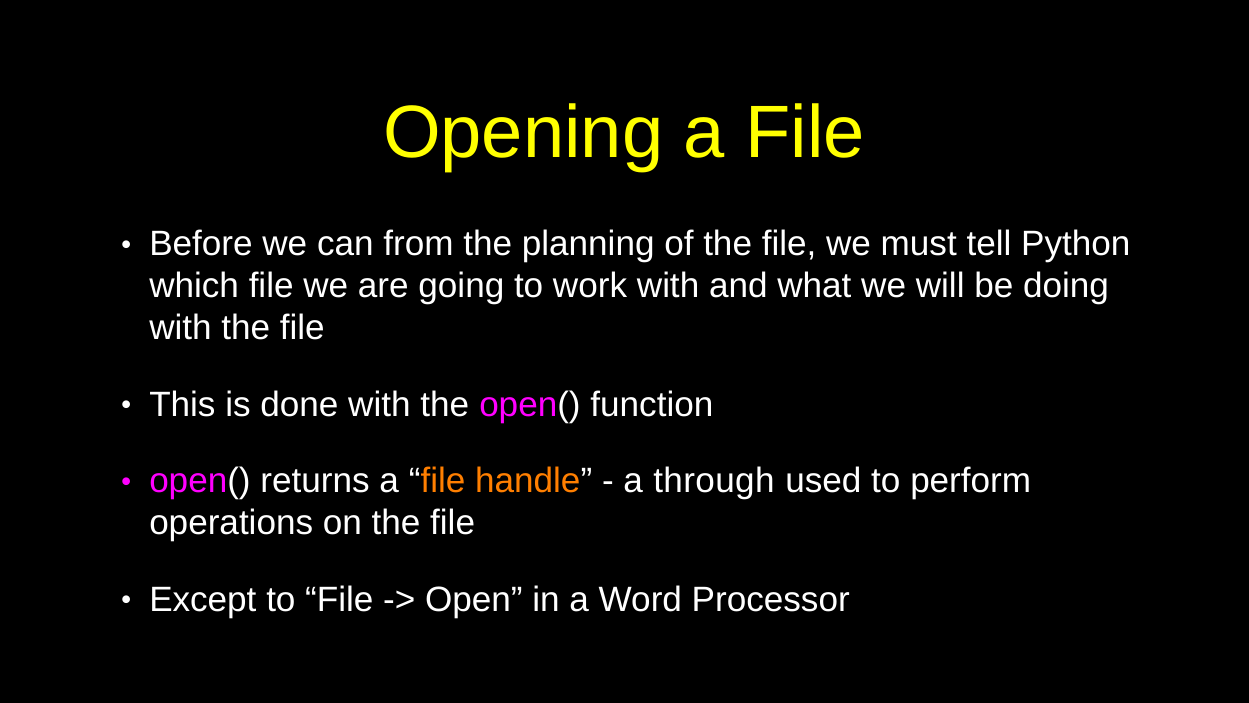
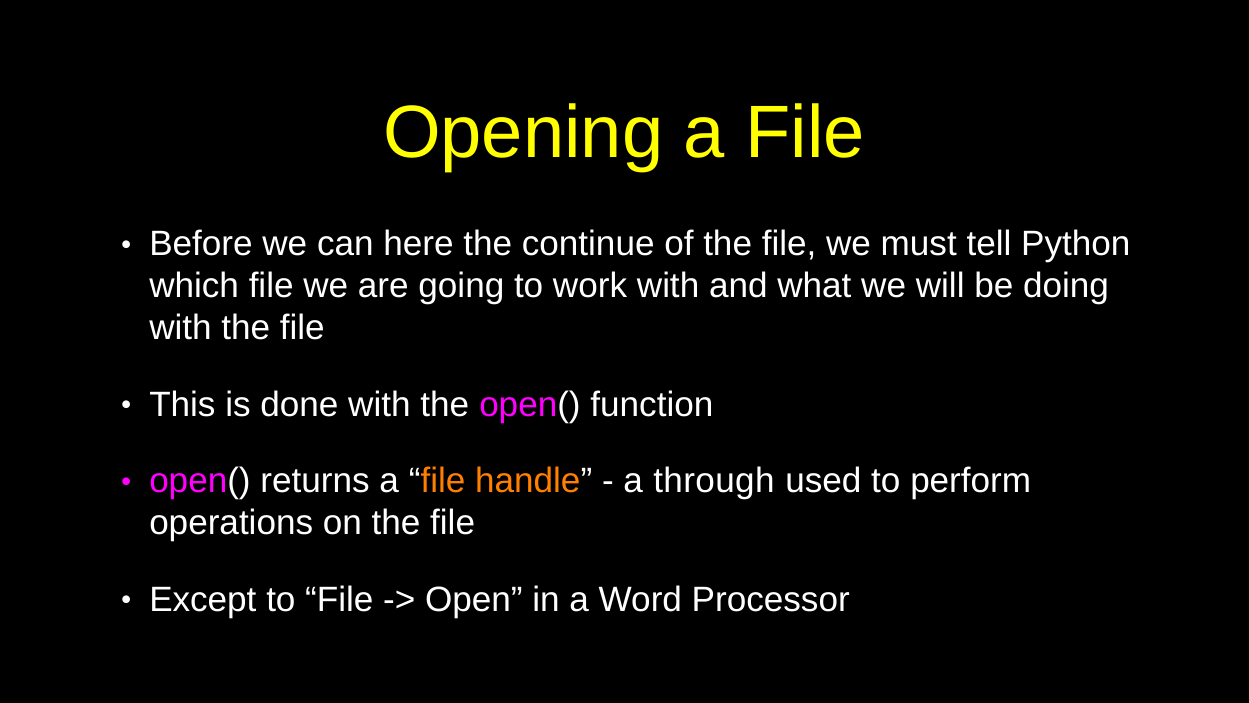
from: from -> here
planning: planning -> continue
